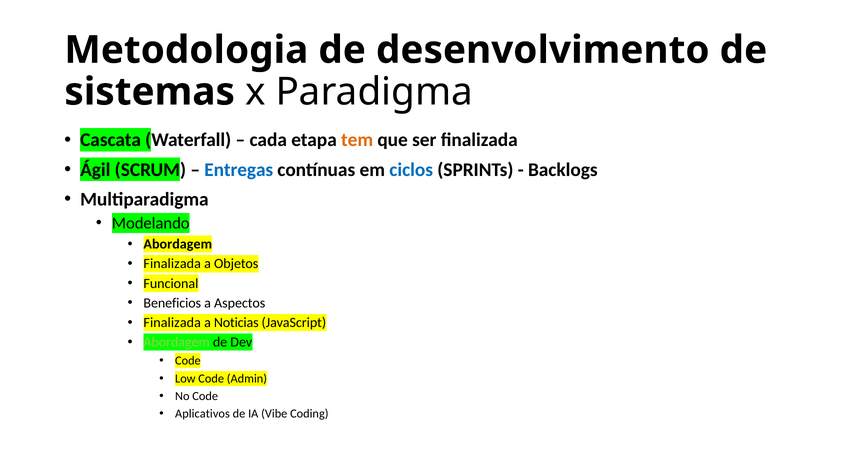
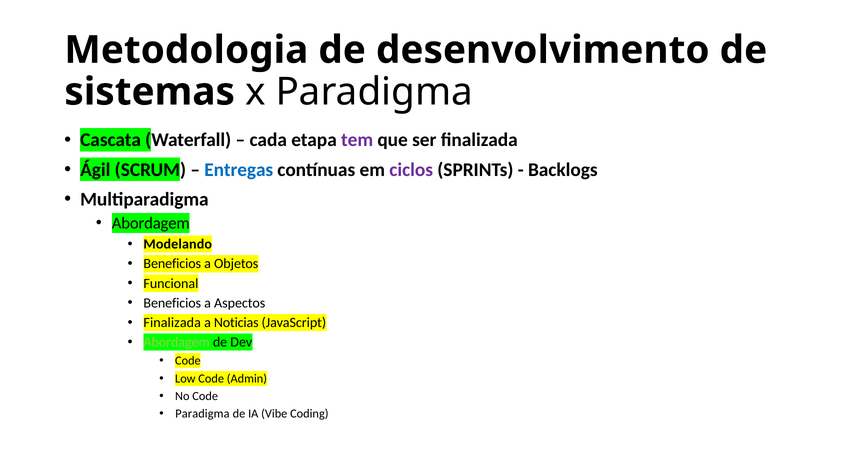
tem colour: orange -> purple
ciclos colour: blue -> purple
Modelando at (151, 223): Modelando -> Abordagem
Abordagem at (178, 244): Abordagem -> Modelando
Finalizada at (172, 264): Finalizada -> Beneficios
Aplicativos at (202, 414): Aplicativos -> Paradigma
